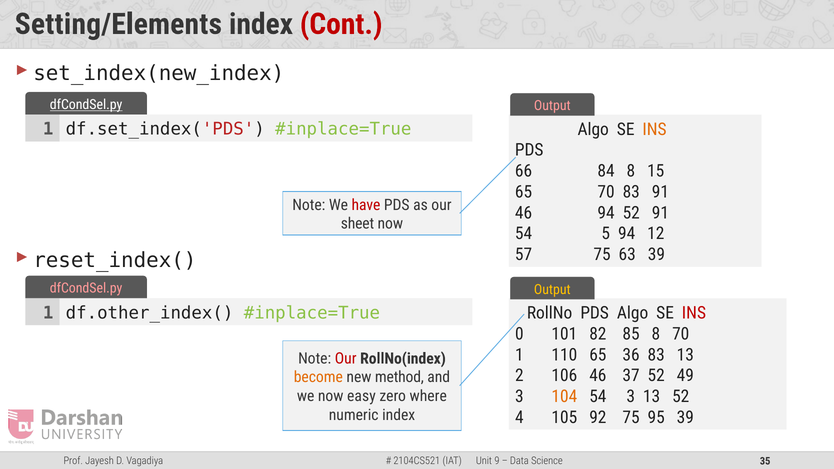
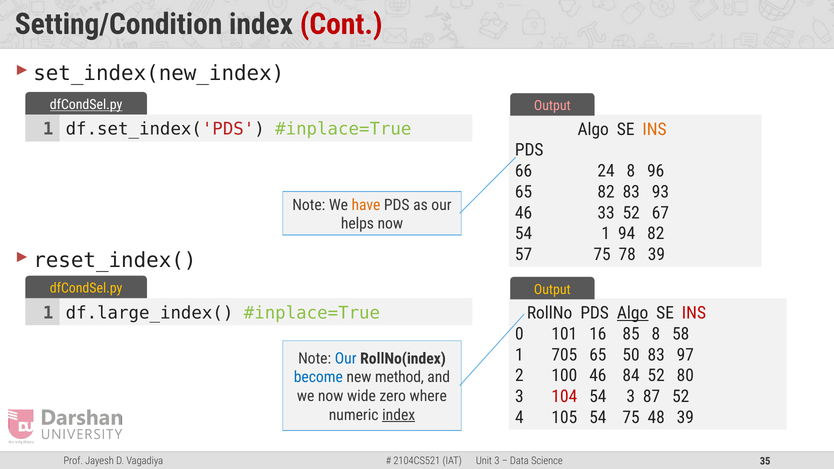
Setting/Elements: Setting/Elements -> Setting/Condition
84: 84 -> 24
15: 15 -> 96
65 70: 70 -> 82
83 91: 91 -> 93
have colour: red -> orange
46 94: 94 -> 33
52 91: 91 -> 67
sheet: sheet -> helps
54 5: 5 -> 1
94 12: 12 -> 82
63: 63 -> 78
dfCondSel.py at (86, 288) colour: pink -> yellow
df.other_index(: df.other_index( -> df.large_index(
Algo at (633, 313) underline: none -> present
82: 82 -> 16
8 70: 70 -> 58
110: 110 -> 705
36: 36 -> 50
83 13: 13 -> 97
Our at (346, 359) colour: red -> blue
106: 106 -> 100
37: 37 -> 84
49: 49 -> 80
become colour: orange -> blue
104 colour: orange -> red
3 13: 13 -> 87
easy: easy -> wide
index at (399, 415) underline: none -> present
105 92: 92 -> 54
95: 95 -> 48
9 at (497, 461): 9 -> 3
